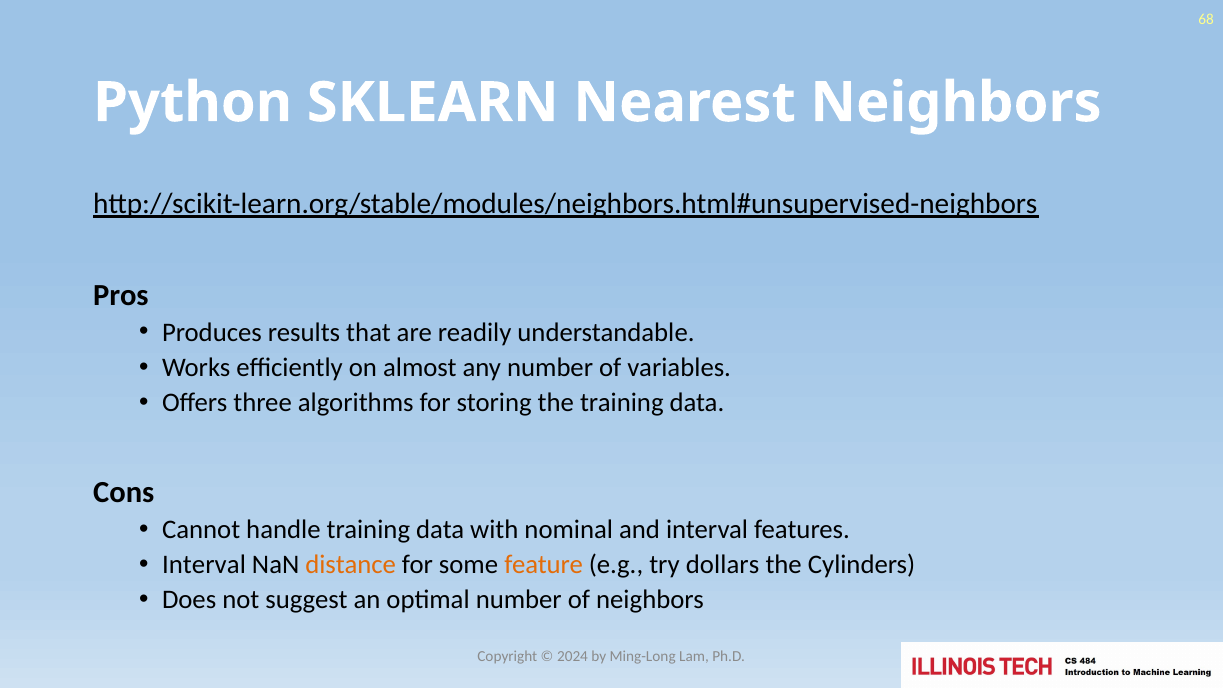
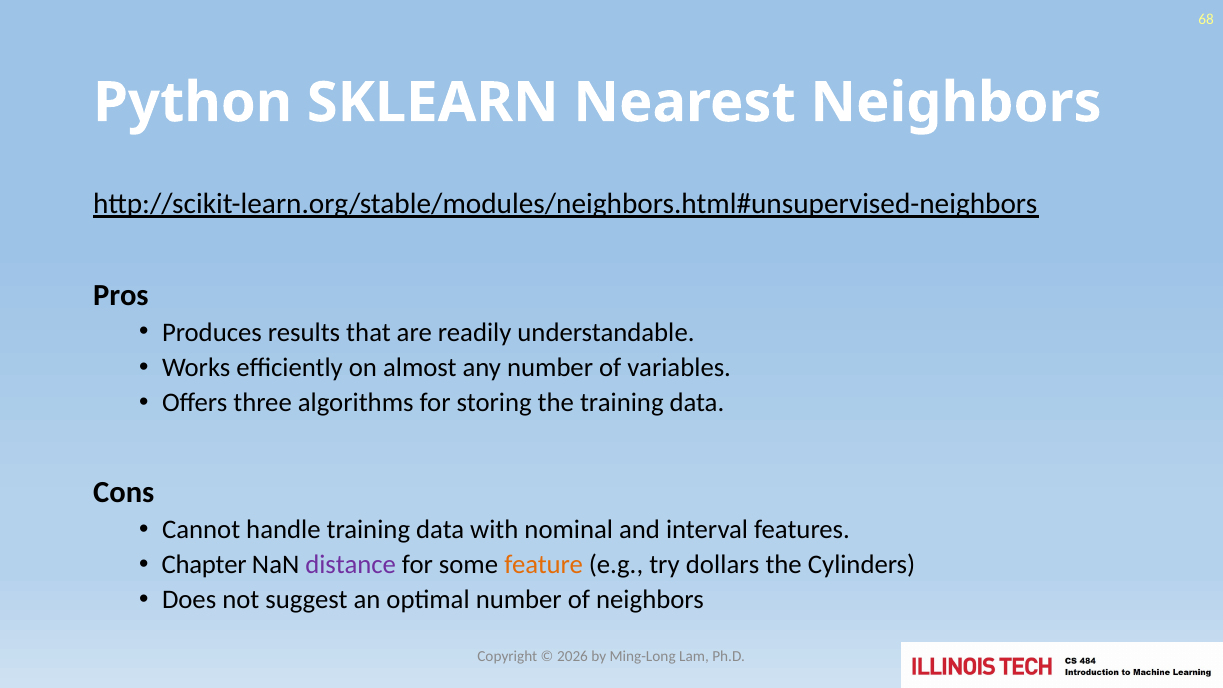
Interval at (204, 565): Interval -> Chapter
distance colour: orange -> purple
2024: 2024 -> 2026
